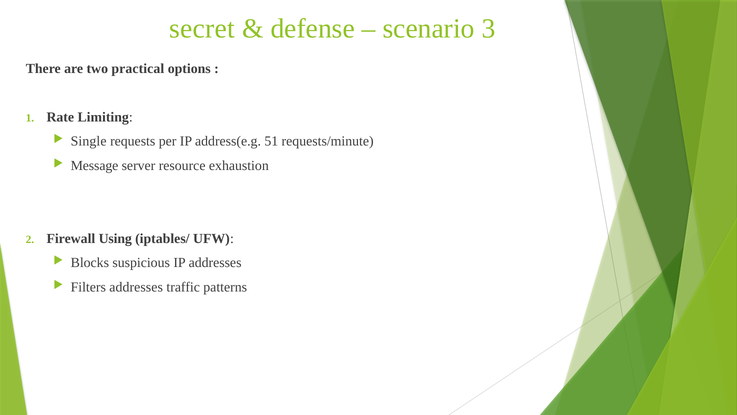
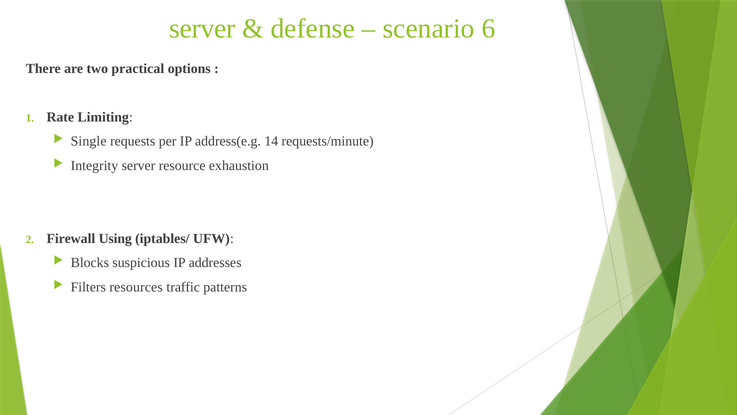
secret at (202, 29): secret -> server
3: 3 -> 6
51: 51 -> 14
Message: Message -> Integrity
Filters addresses: addresses -> resources
